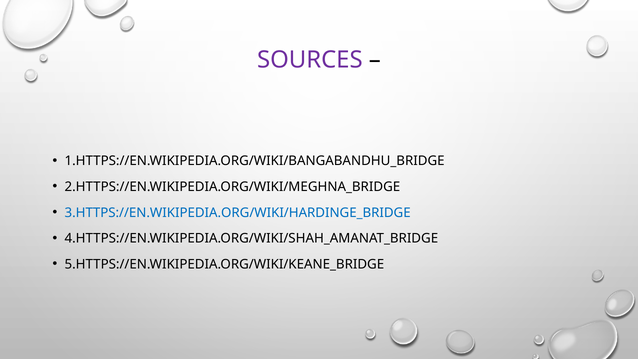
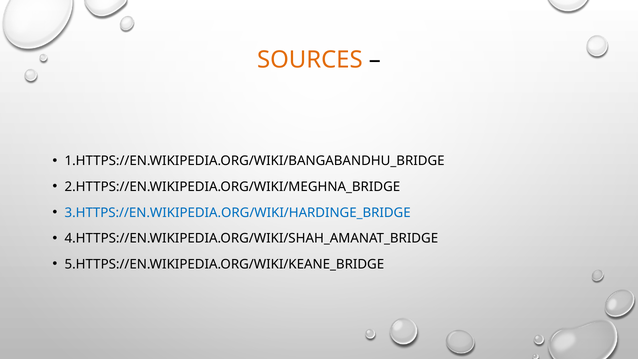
SOURCES colour: purple -> orange
